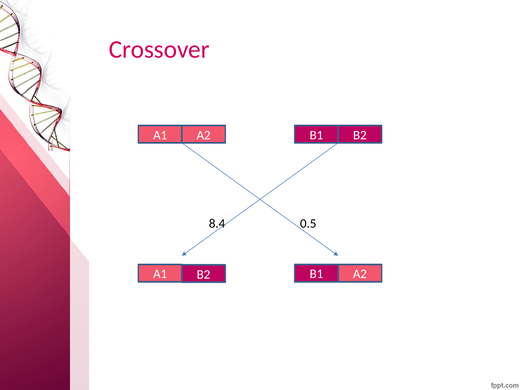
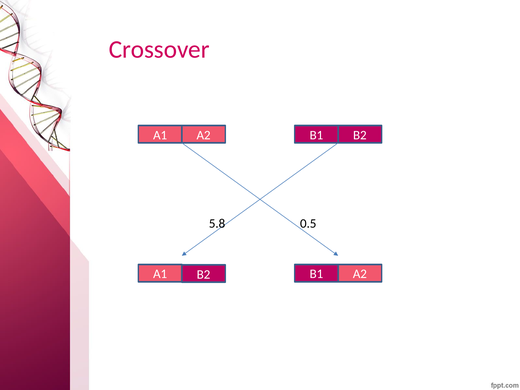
8.4: 8.4 -> 5.8
